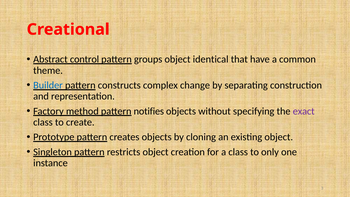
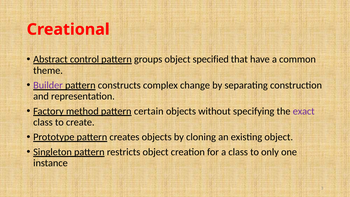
identical: identical -> specified
Builder colour: blue -> purple
notifies: notifies -> certain
